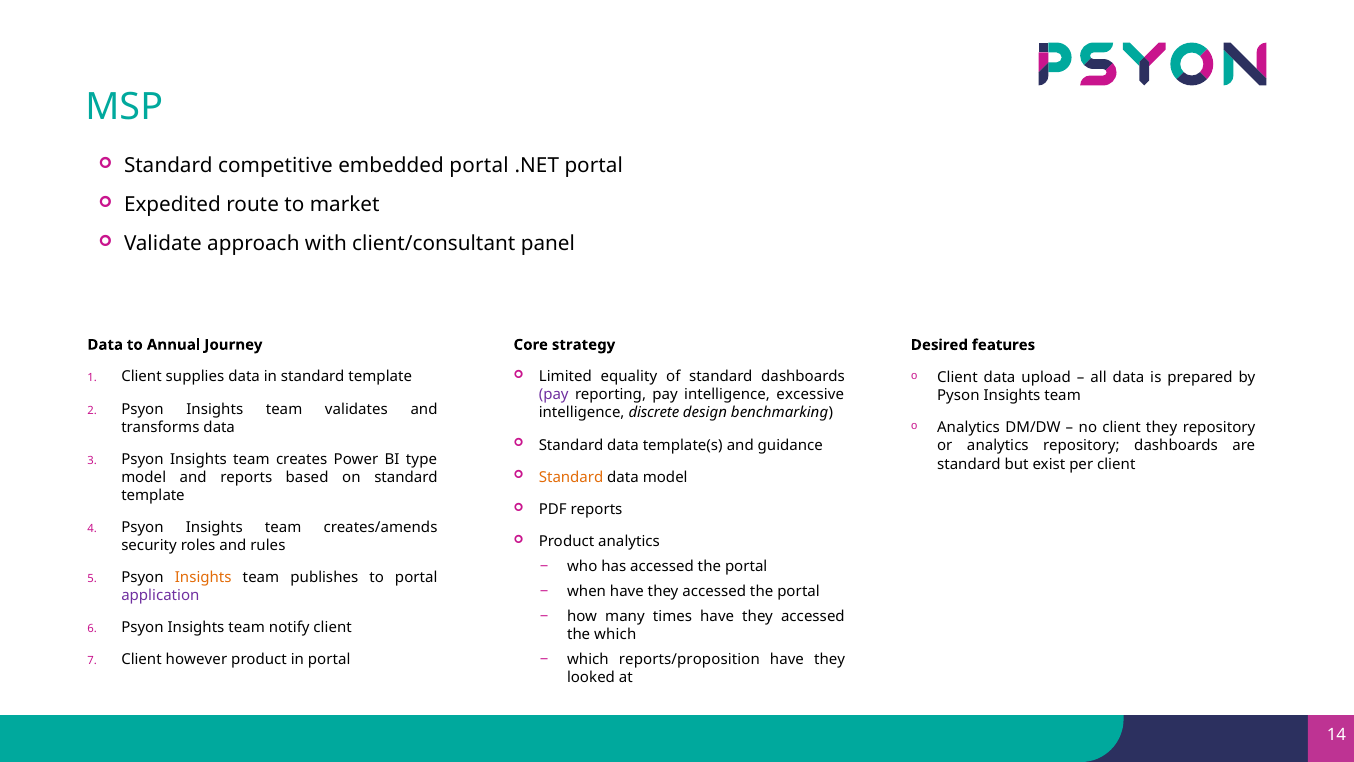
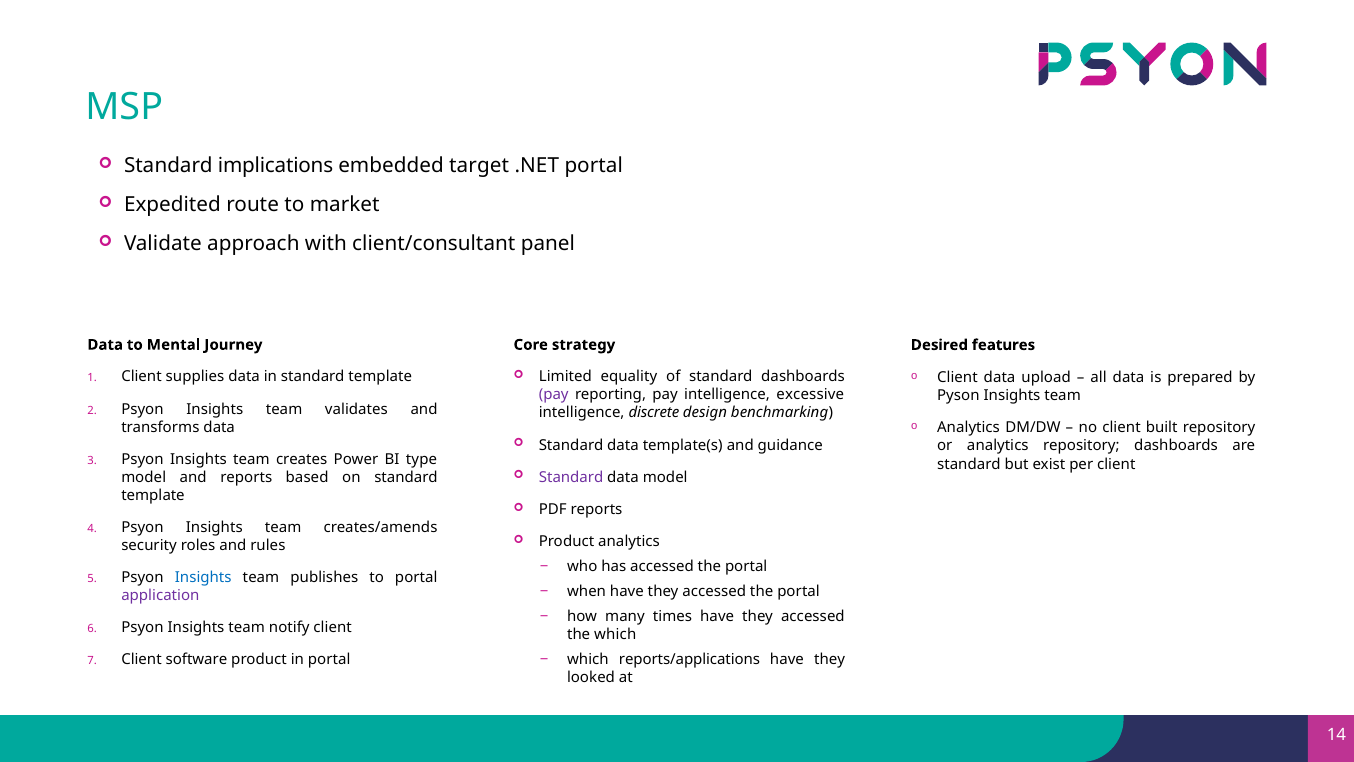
competitive: competitive -> implications
embedded portal: portal -> target
Annual: Annual -> Mental
client they: they -> built
Standard at (571, 477) colour: orange -> purple
Insights at (203, 577) colour: orange -> blue
reports/proposition: reports/proposition -> reports/applications
however: however -> software
